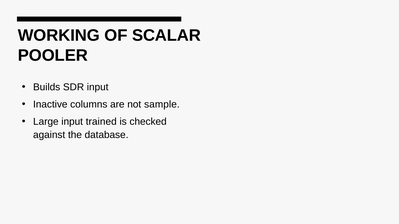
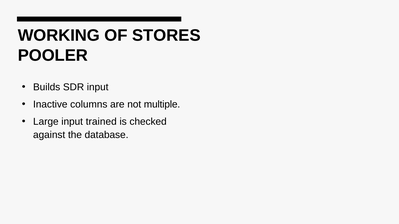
SCALAR: SCALAR -> STORES
sample: sample -> multiple
